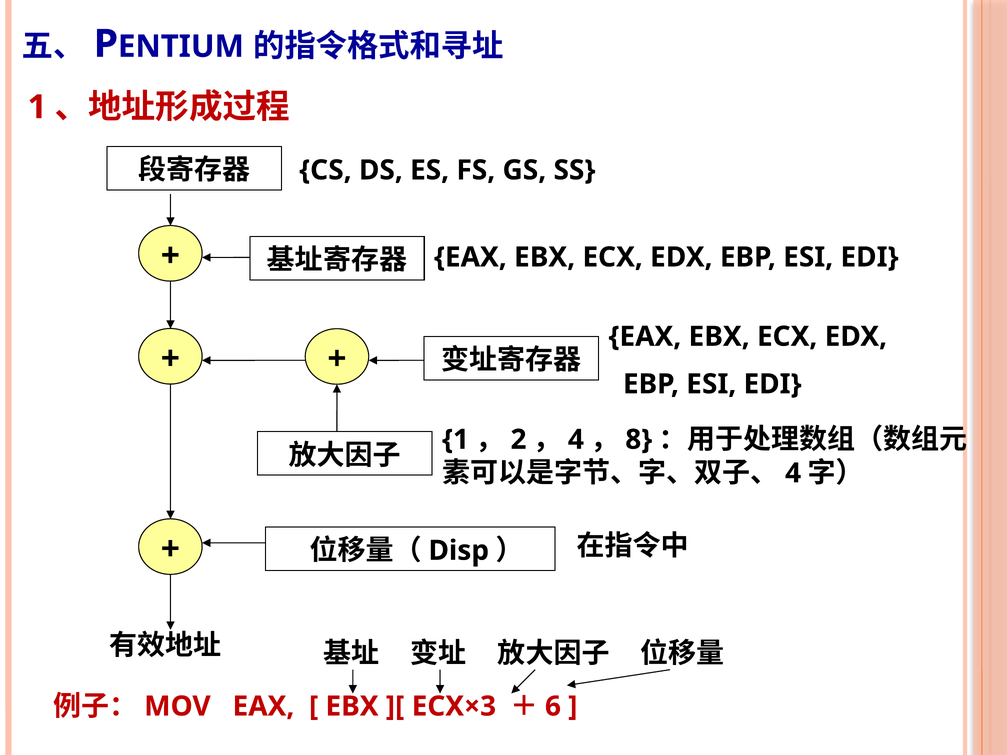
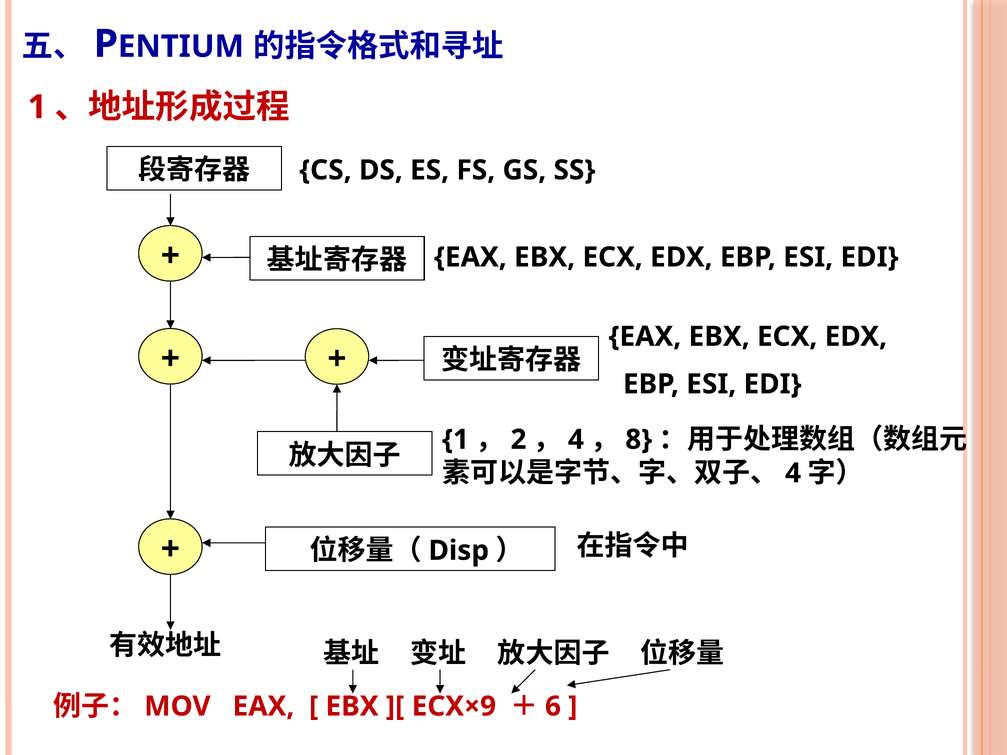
ECX×3: ECX×3 -> ECX×9
